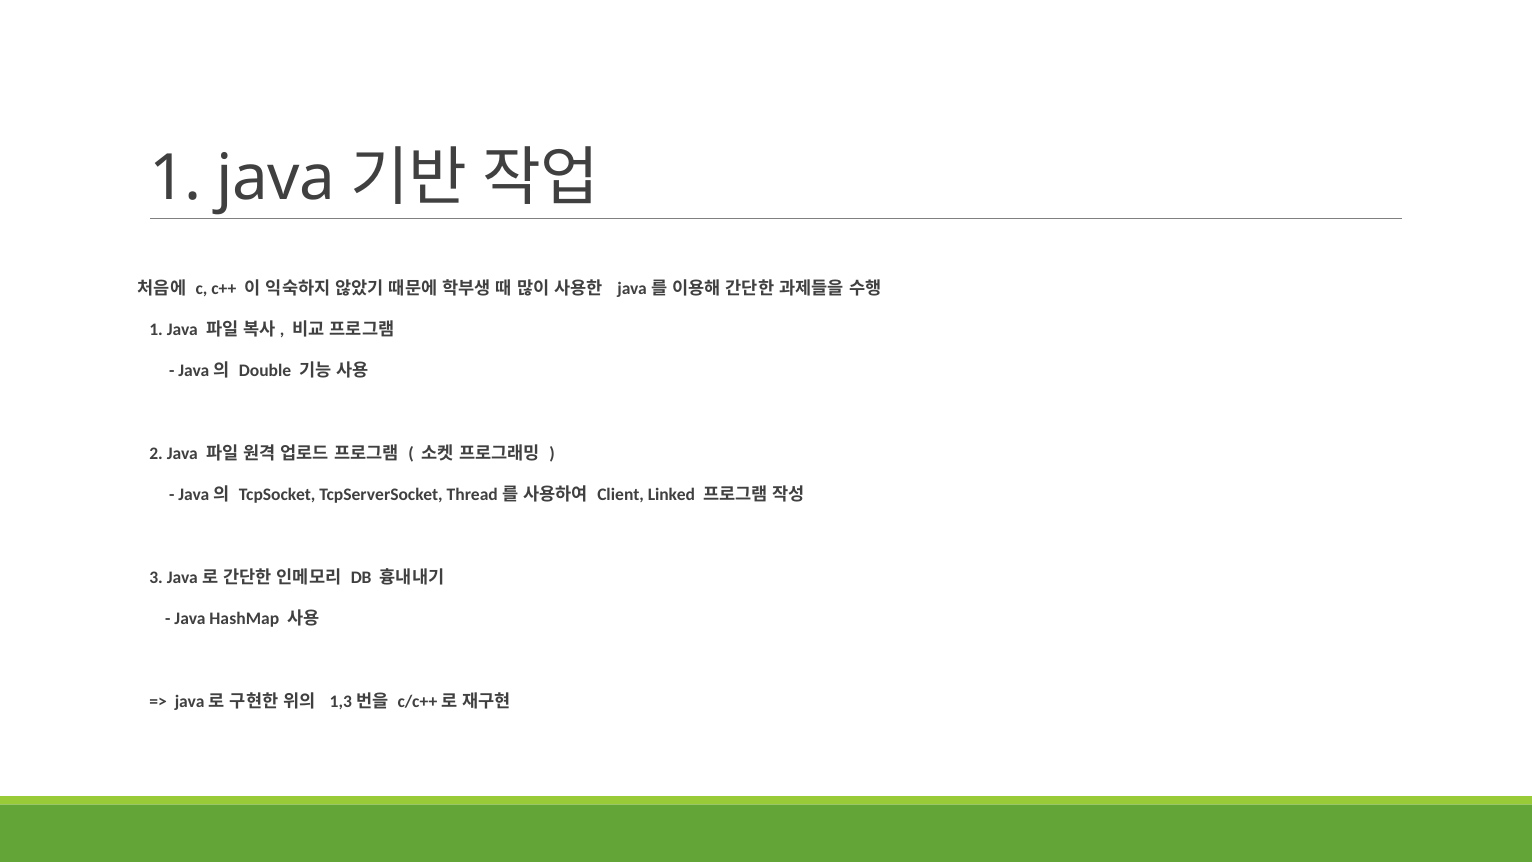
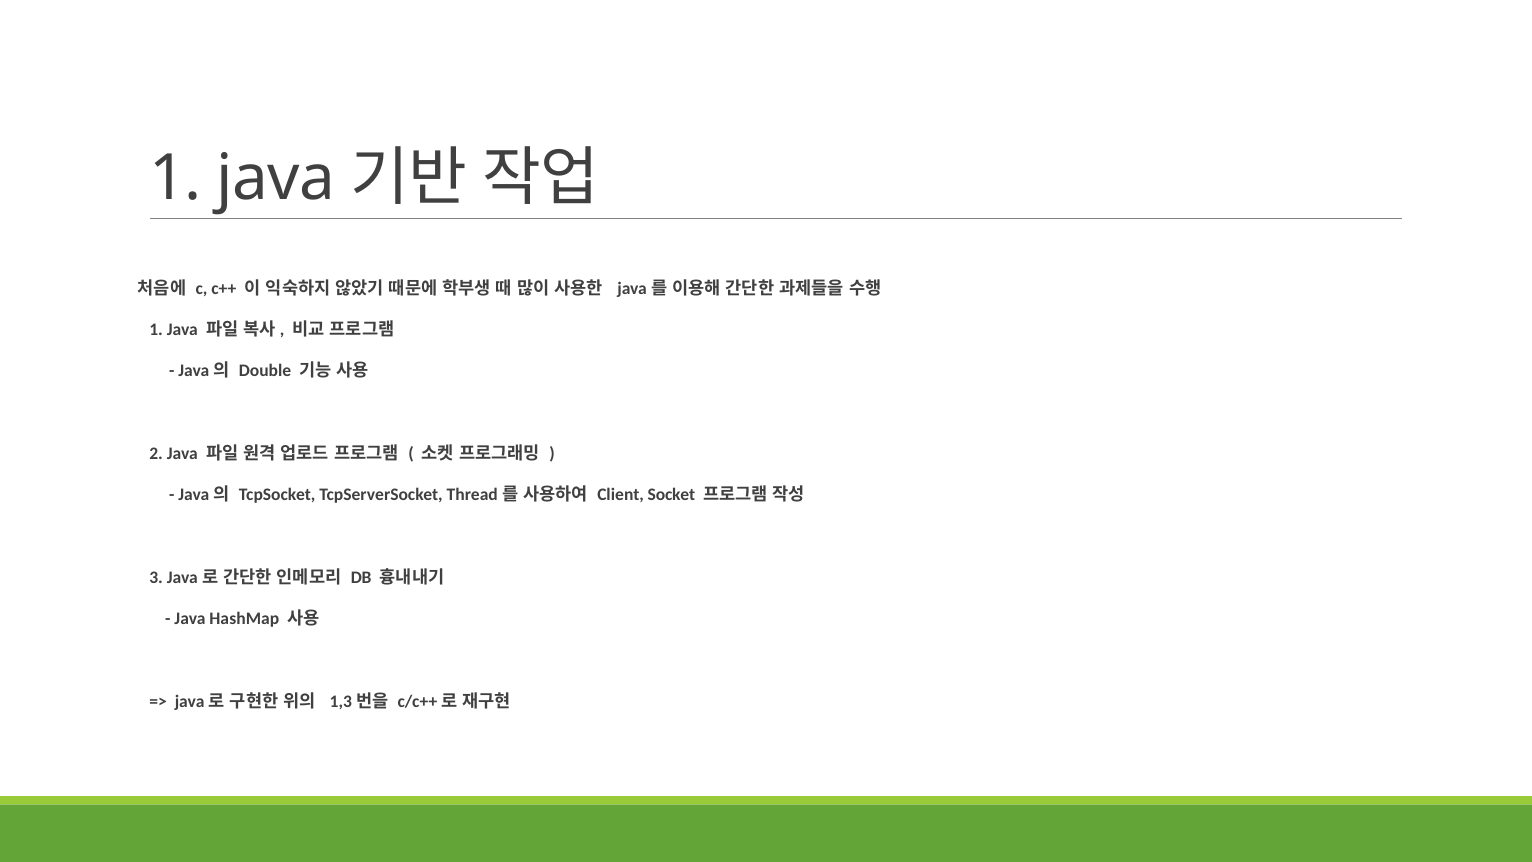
Linked: Linked -> Socket
